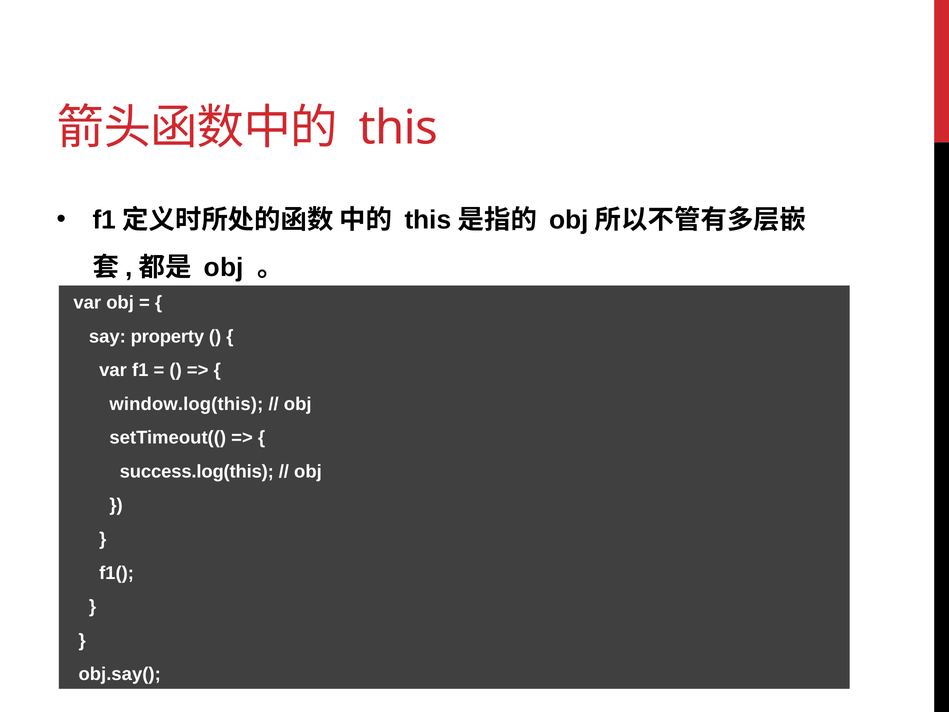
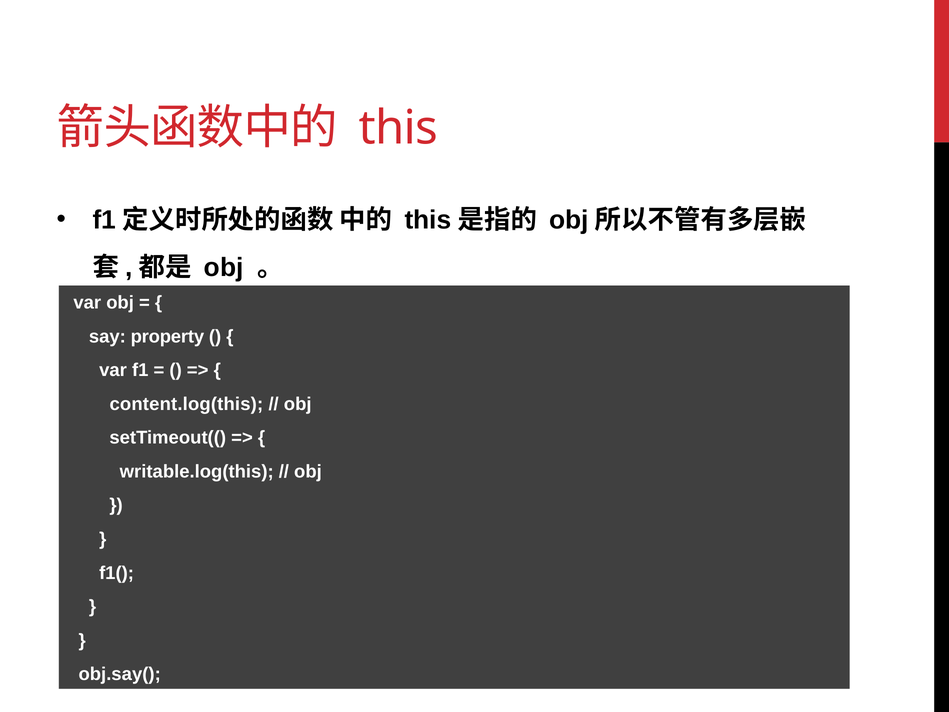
window.log(this: window.log(this -> content.log(this
success.log(this: success.log(this -> writable.log(this
